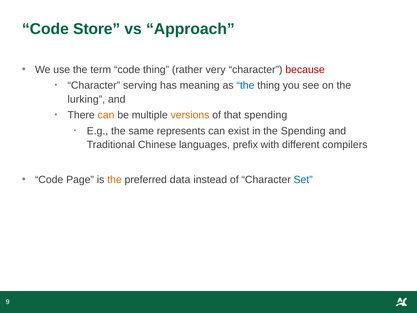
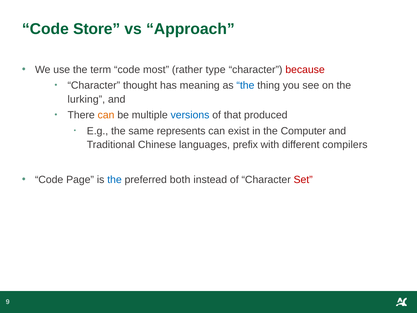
code thing: thing -> most
very: very -> type
serving: serving -> thought
versions colour: orange -> blue
that spending: spending -> produced
the Spending: Spending -> Computer
the at (115, 179) colour: orange -> blue
data: data -> both
Set colour: blue -> red
